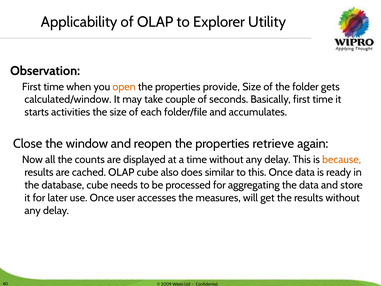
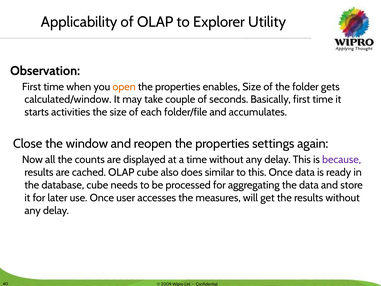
provide: provide -> enables
retrieve: retrieve -> settings
because colour: orange -> purple
